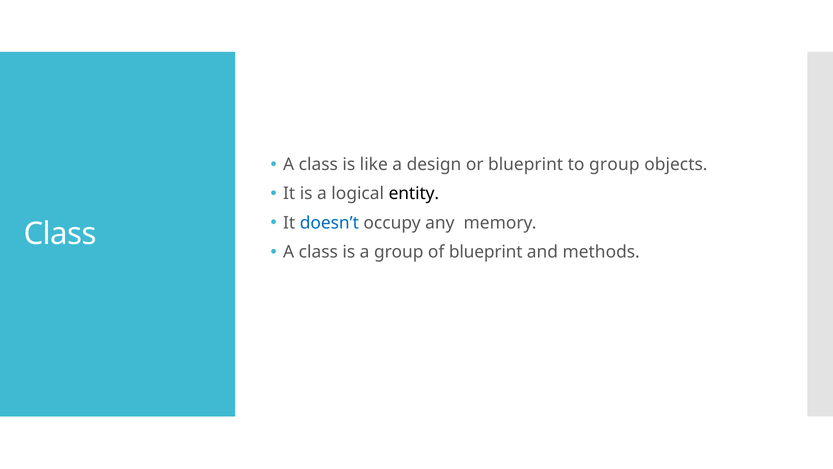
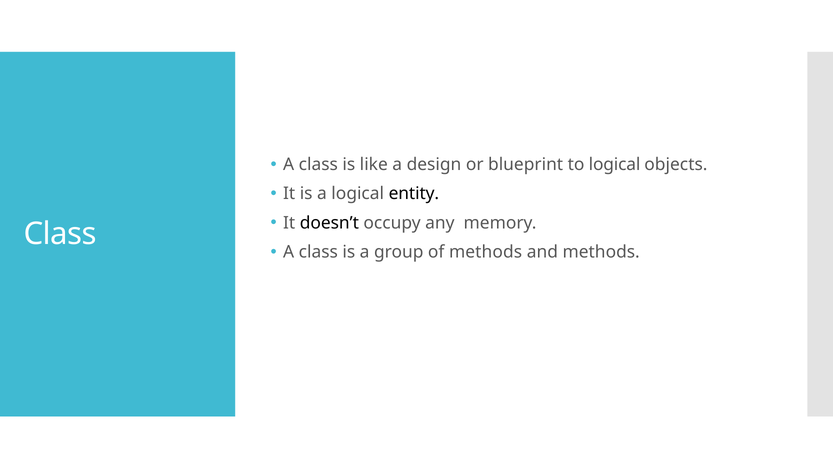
to group: group -> logical
doesn’t colour: blue -> black
of blueprint: blueprint -> methods
